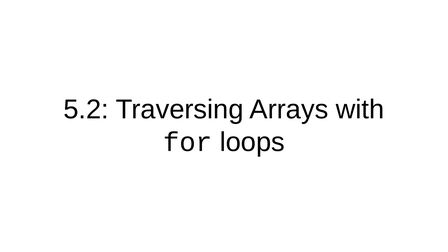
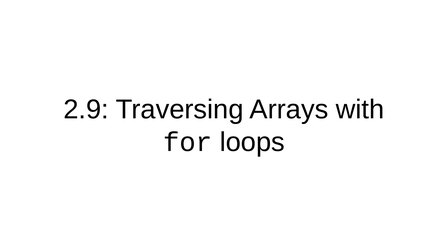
5.2: 5.2 -> 2.9
